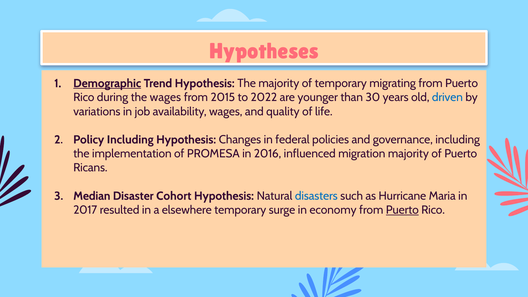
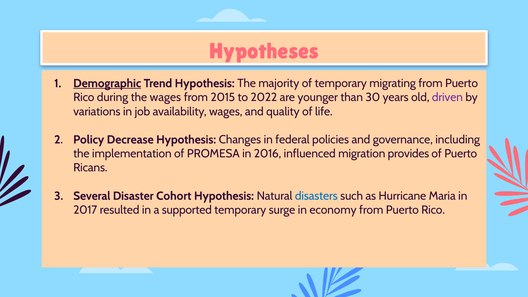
driven colour: blue -> purple
Policy Including: Including -> Decrease
migration majority: majority -> provides
Median: Median -> Several
elsewhere: elsewhere -> supported
Puerto at (402, 210) underline: present -> none
